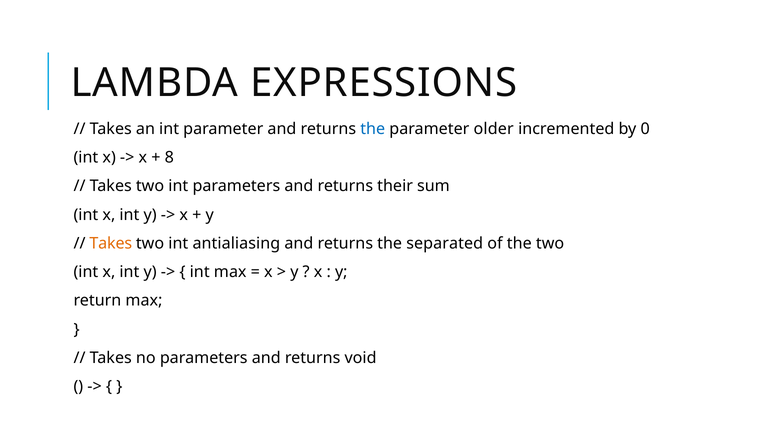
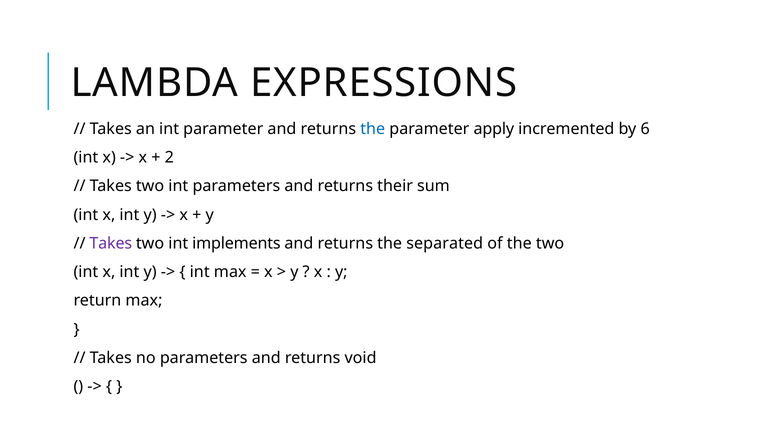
older: older -> apply
0: 0 -> 6
8: 8 -> 2
Takes at (111, 244) colour: orange -> purple
antialiasing: antialiasing -> implements
